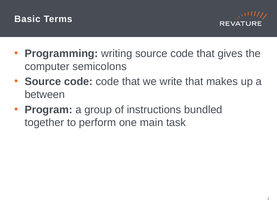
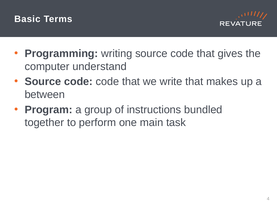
semicolons: semicolons -> understand
